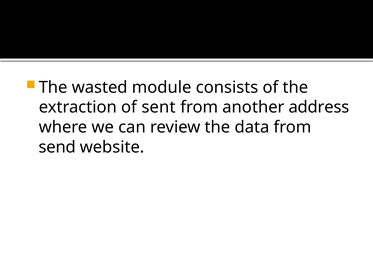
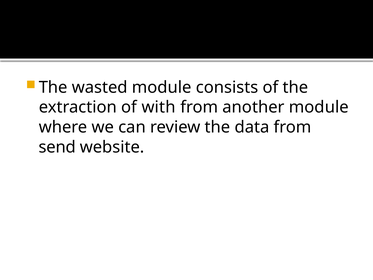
sent: sent -> with
another address: address -> module
